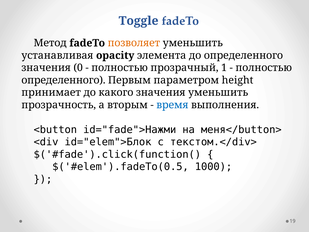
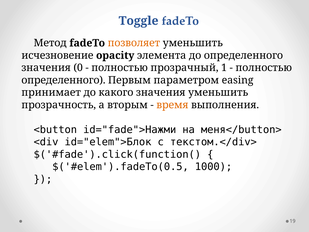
устанавливая: устанавливая -> исчезновение
height: height -> easing
время colour: blue -> orange
